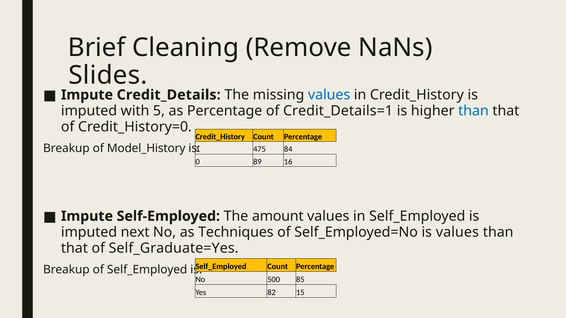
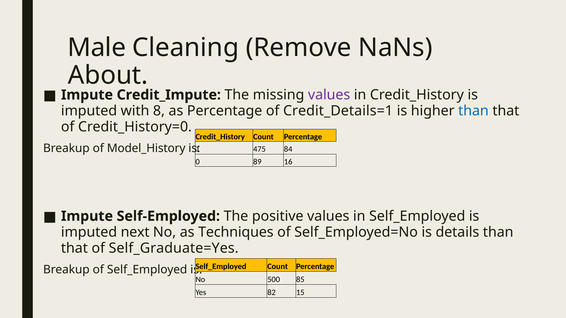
Brief: Brief -> Male
Slides: Slides -> About
Credit_Details: Credit_Details -> Credit_Impute
values at (329, 95) colour: blue -> purple
5: 5 -> 8
amount: amount -> positive
is values: values -> details
